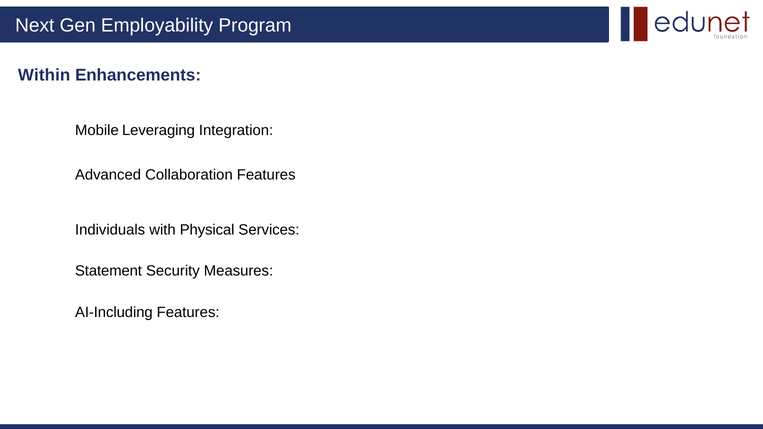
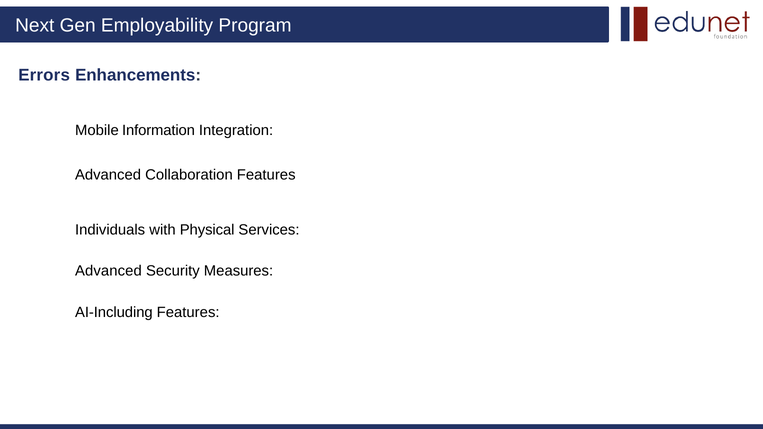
Within: Within -> Errors
Leveraging: Leveraging -> Information
Statement at (109, 271): Statement -> Advanced
